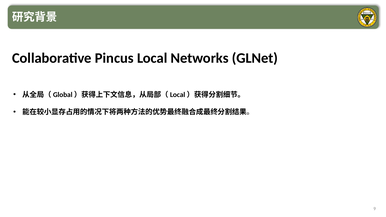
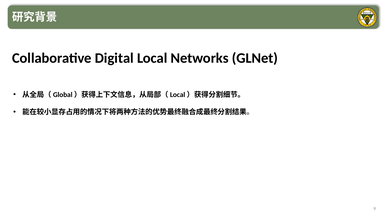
Pincus: Pincus -> Digital
